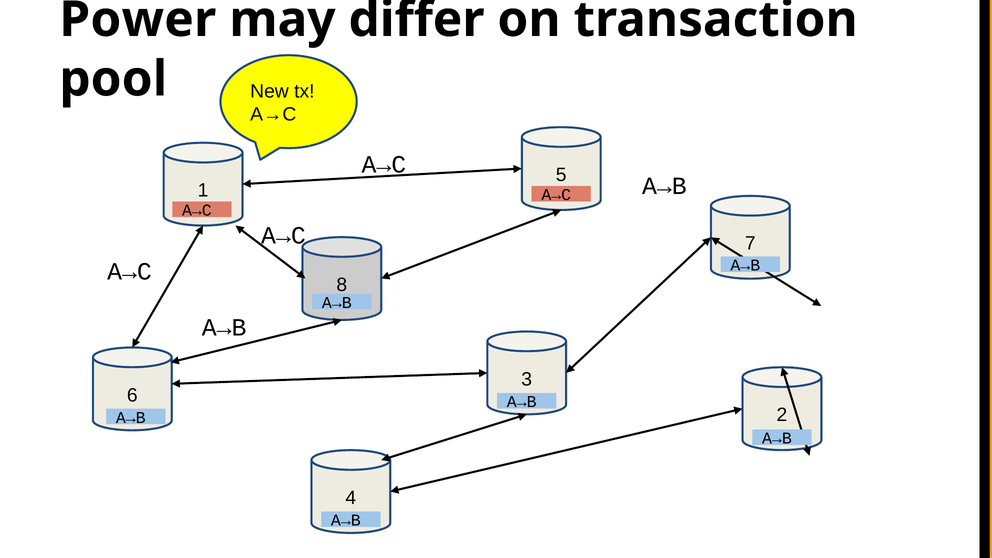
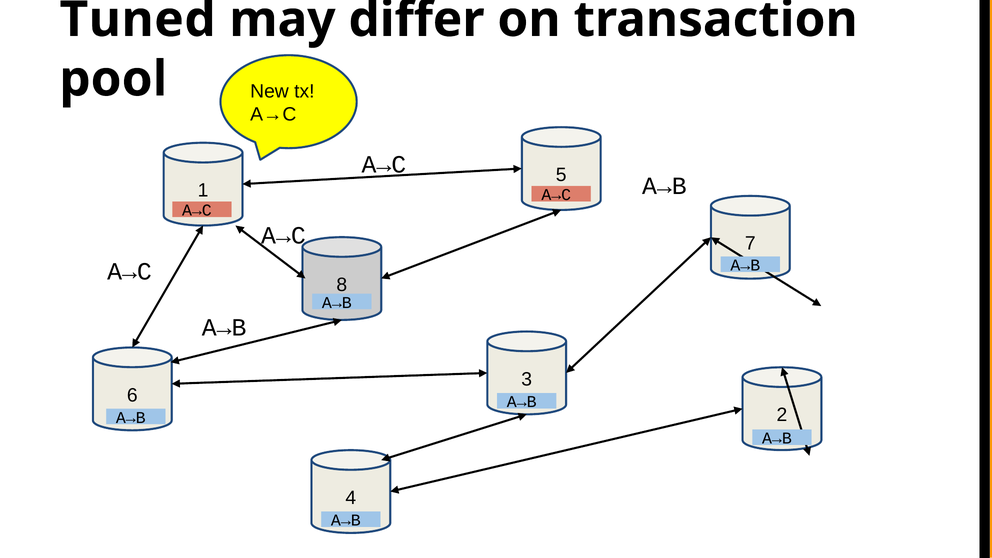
Power: Power -> Tuned
